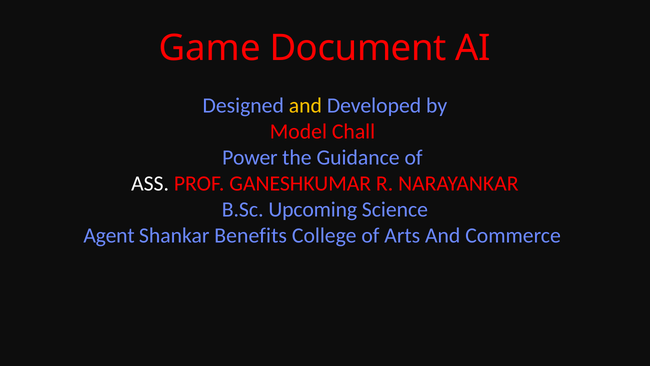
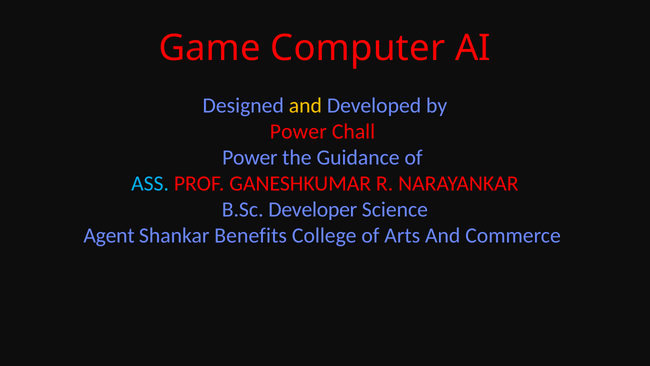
Document: Document -> Computer
Model at (298, 131): Model -> Power
ASS colour: white -> light blue
Upcoming: Upcoming -> Developer
